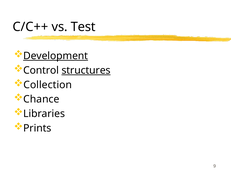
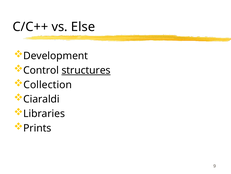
Test: Test -> Else
Development underline: present -> none
Chance: Chance -> Ciaraldi
